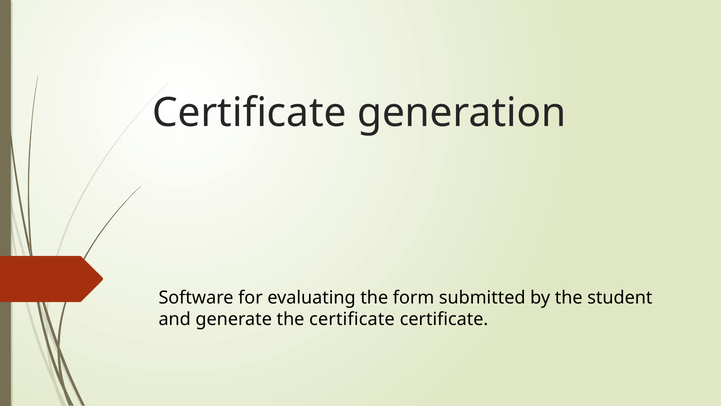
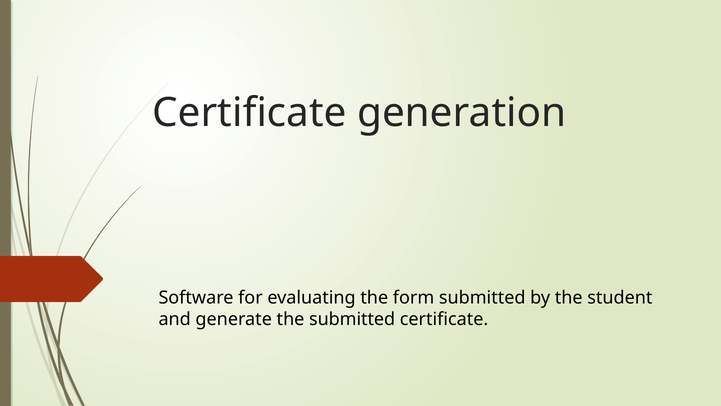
the certificate: certificate -> submitted
